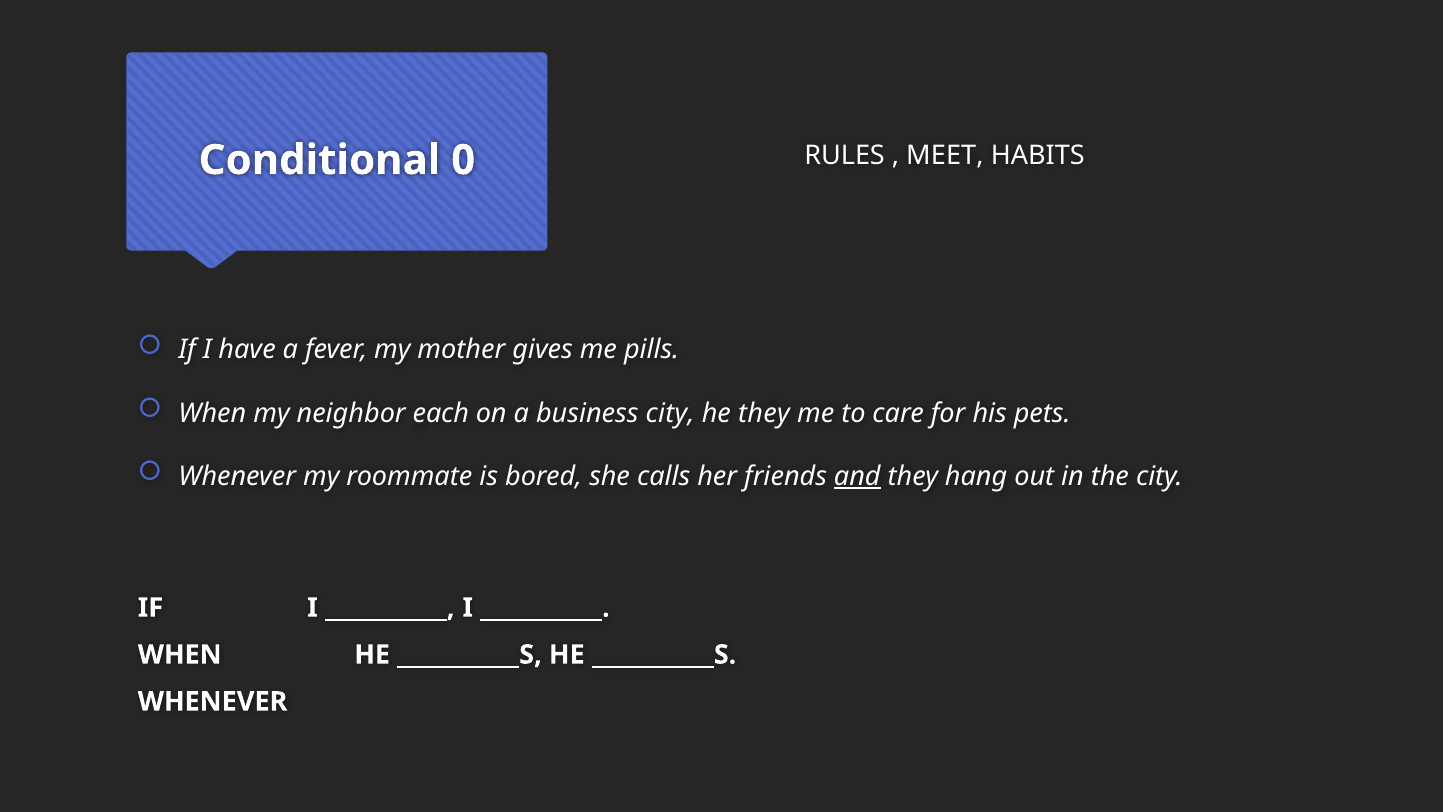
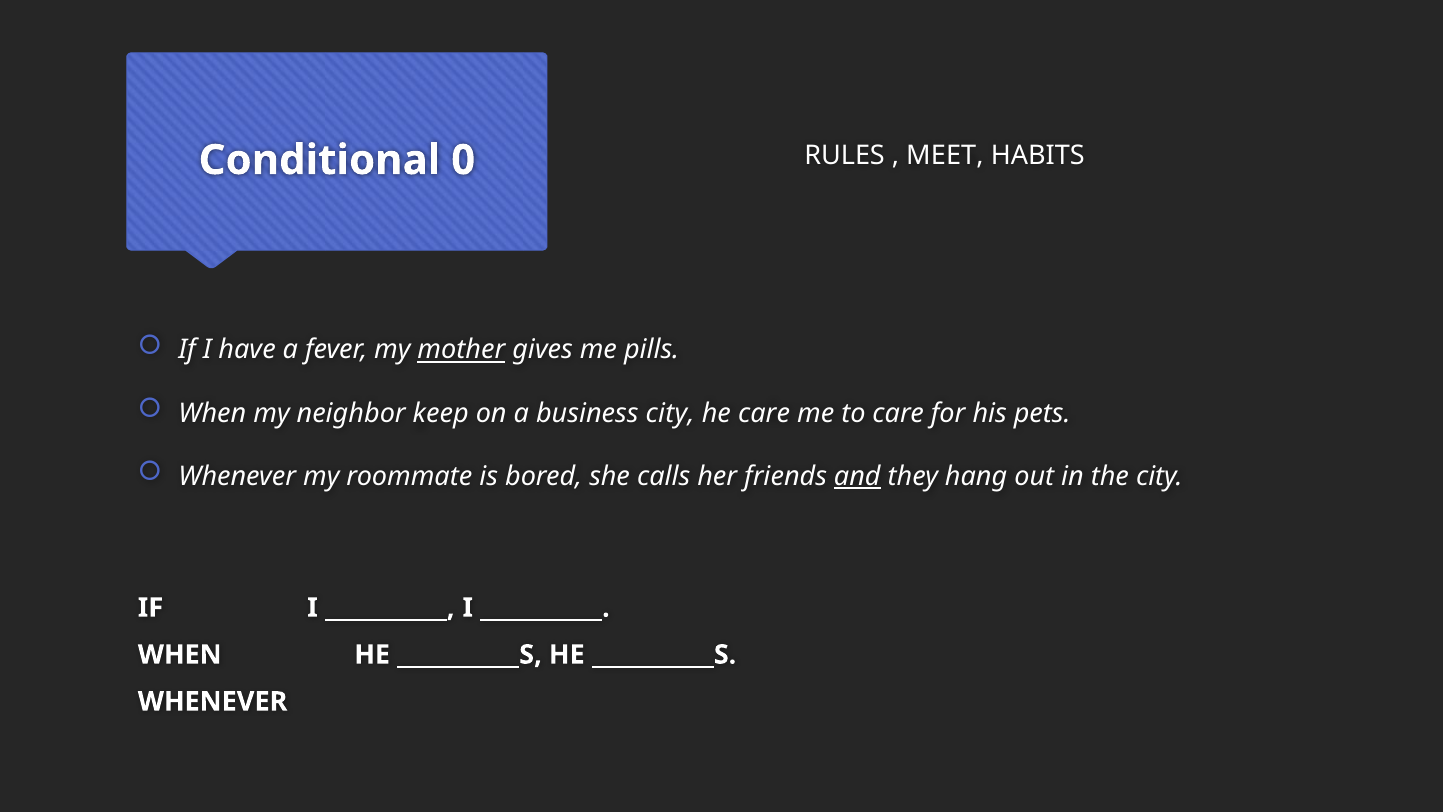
mother underline: none -> present
each: each -> keep
he they: they -> care
